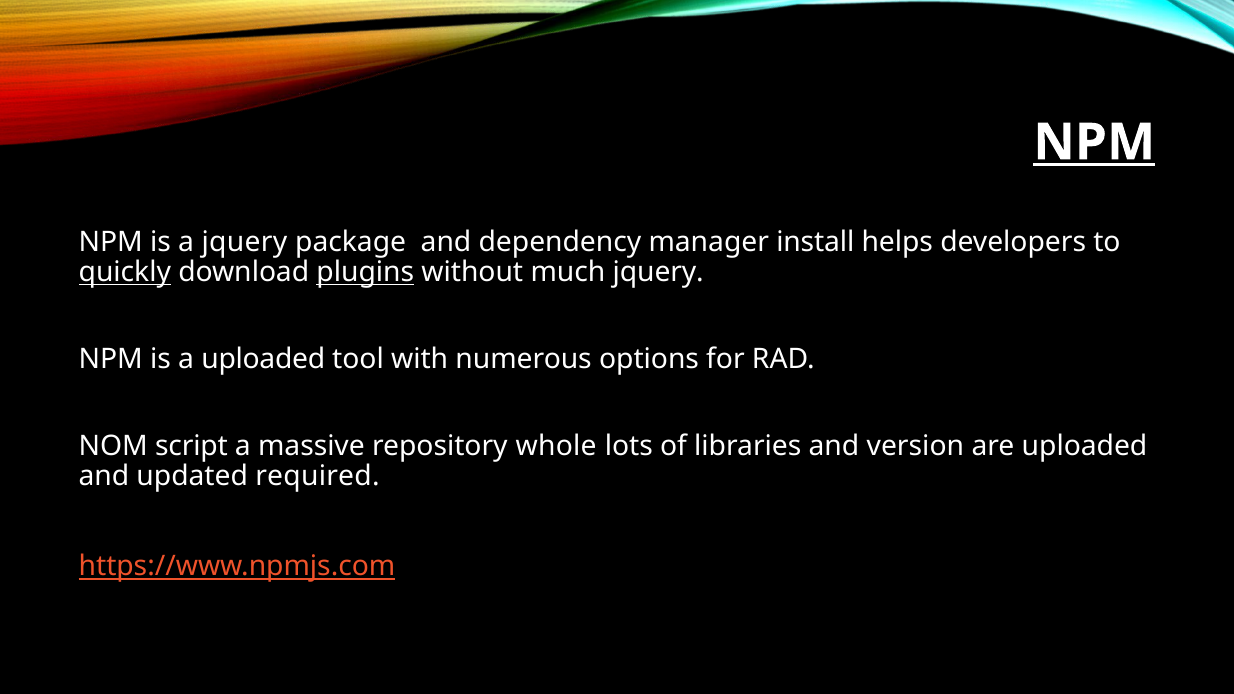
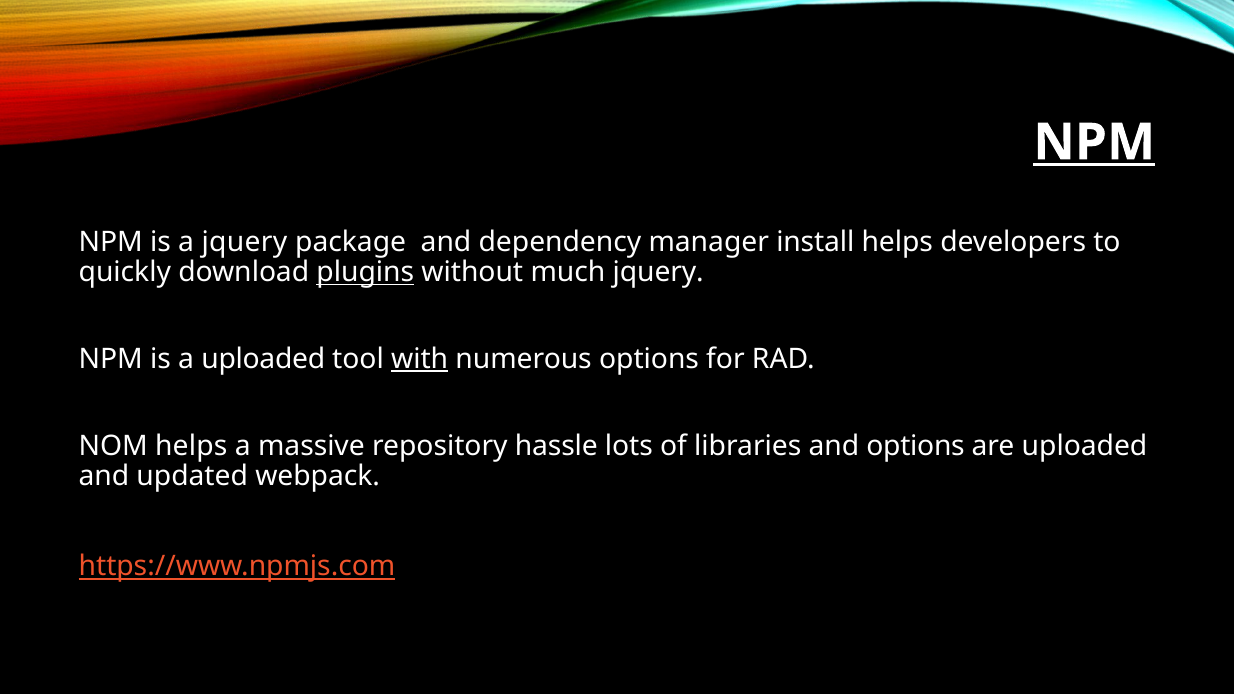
quickly underline: present -> none
with underline: none -> present
NOM script: script -> helps
whole: whole -> hassle
and version: version -> options
required: required -> webpack
